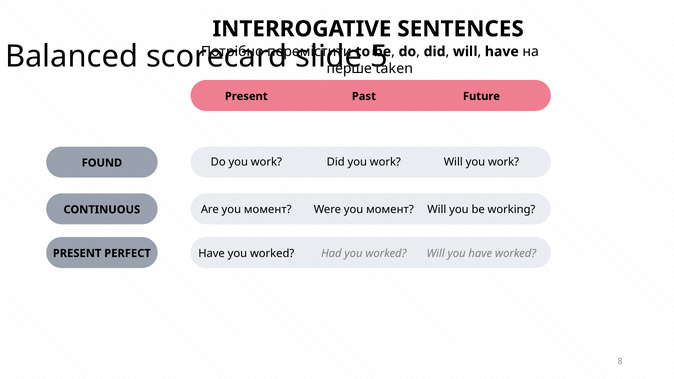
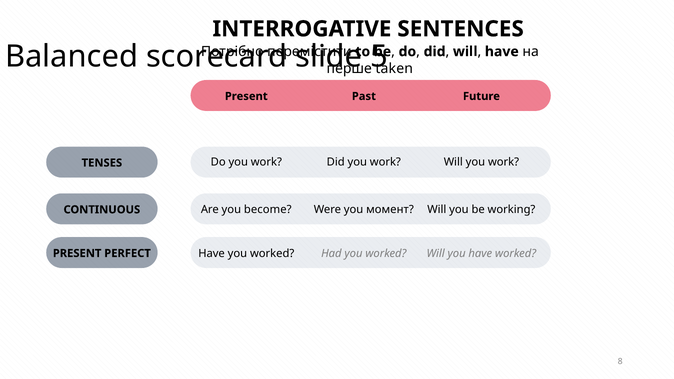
FOUND: FOUND -> TENSES
Are you момент: момент -> become
